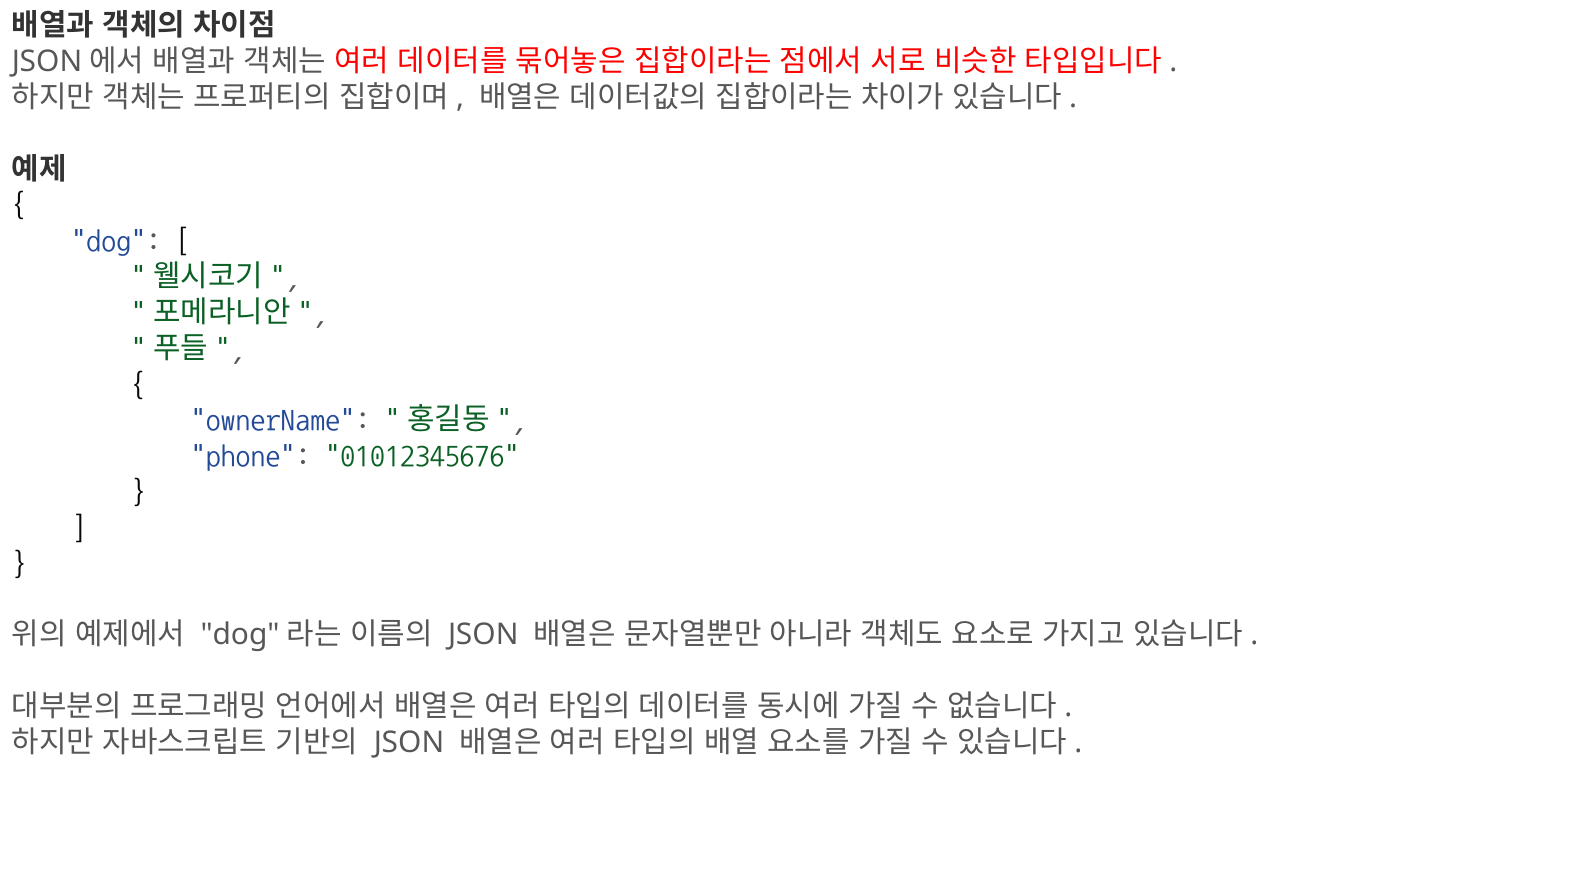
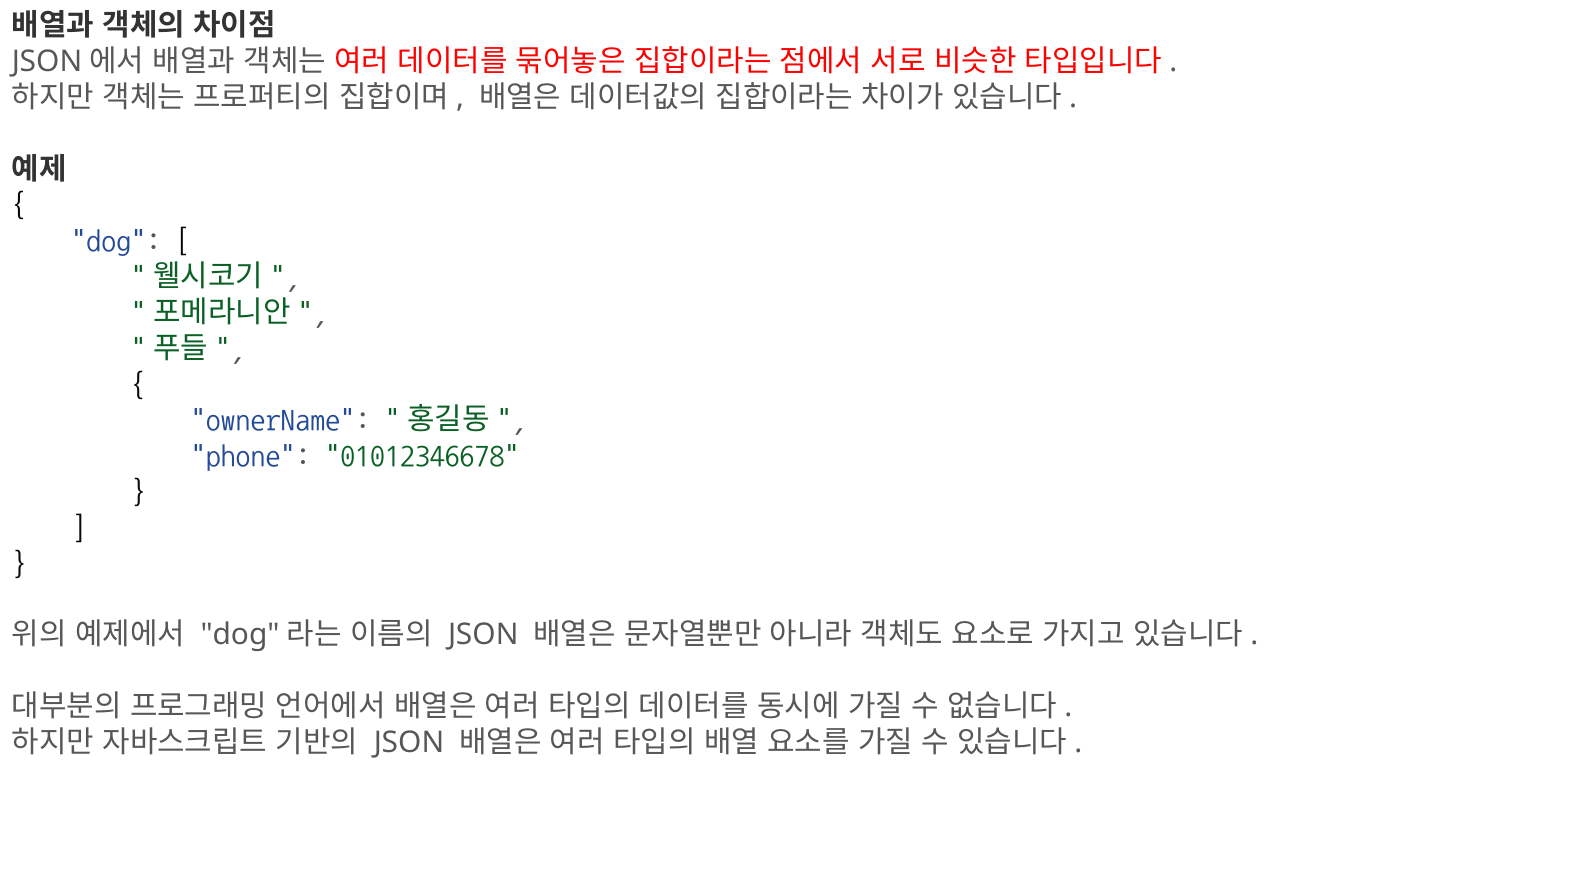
01012345676: 01012345676 -> 01012346678
